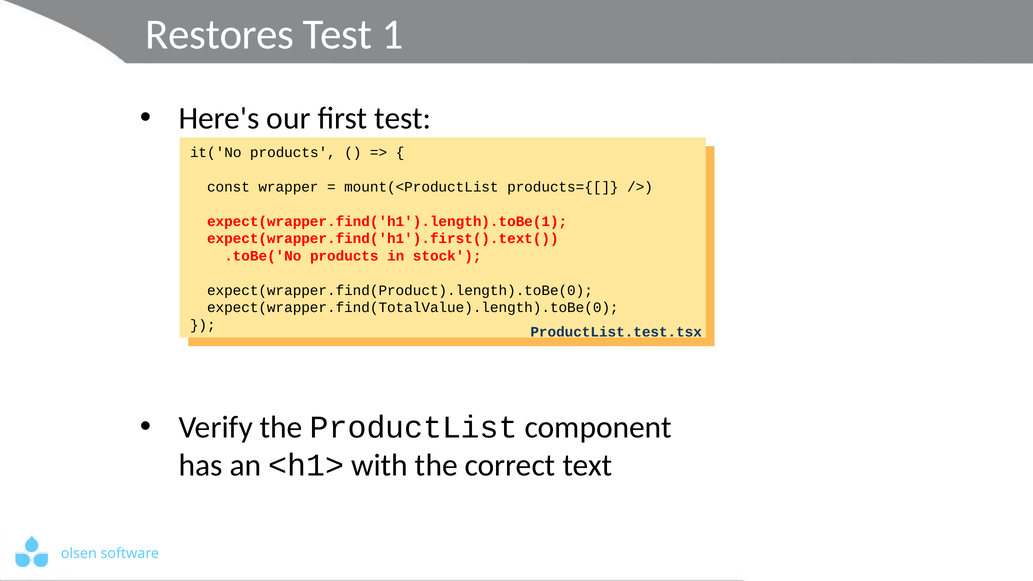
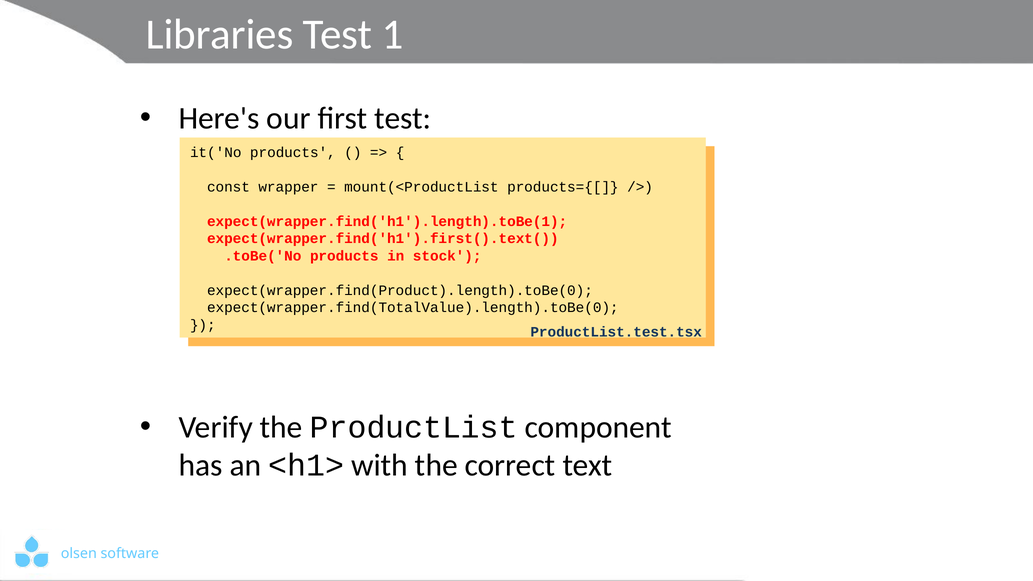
Restores: Restores -> Libraries
